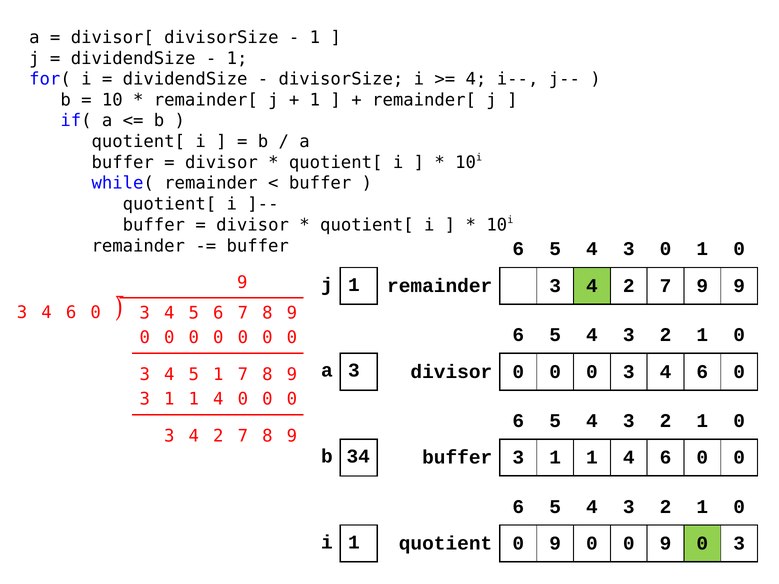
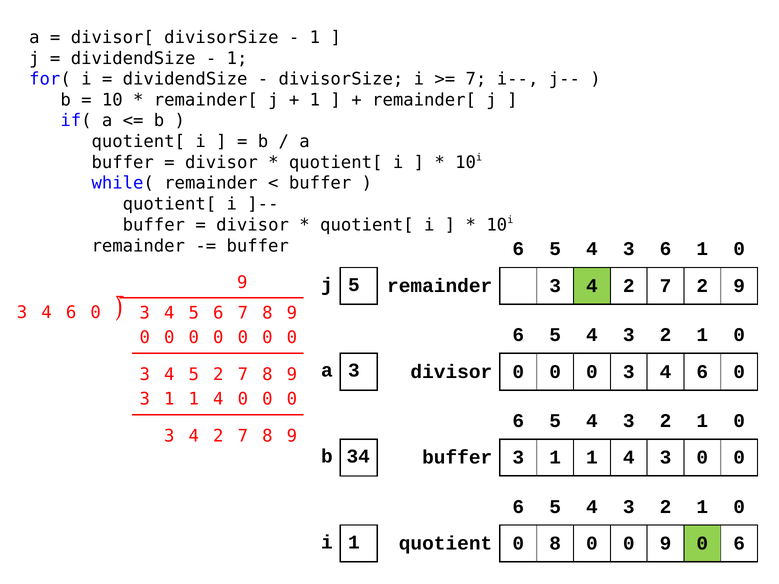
4 at (476, 79): 4 -> 7
3 0: 0 -> 6
j 1: 1 -> 5
7 9: 9 -> 2
5 1: 1 -> 2
1 4 6: 6 -> 3
quotient 0 9: 9 -> 8
9 0 3: 3 -> 6
